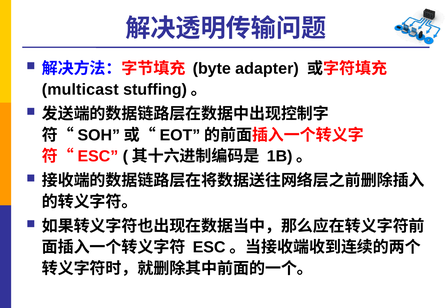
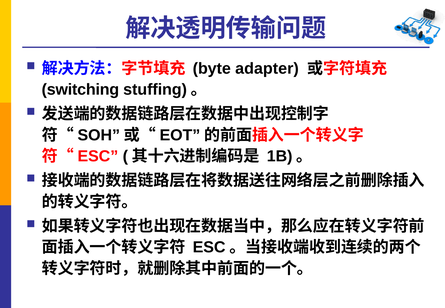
multicast: multicast -> switching
